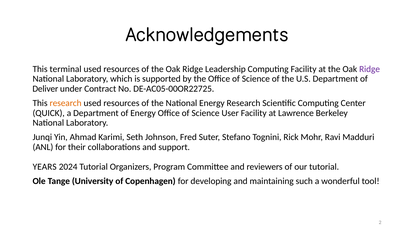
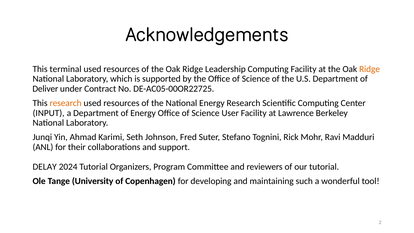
Ridge at (370, 69) colour: purple -> orange
QUICK: QUICK -> INPUT
YEARS: YEARS -> DELAY
